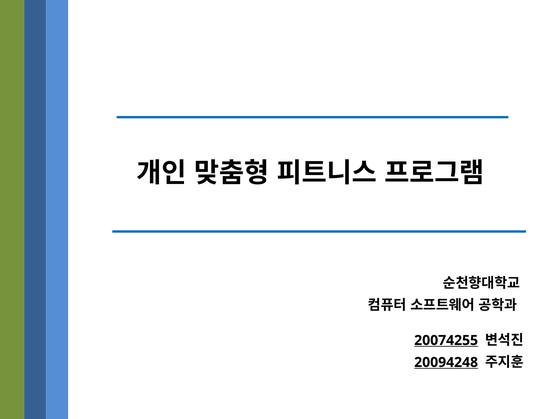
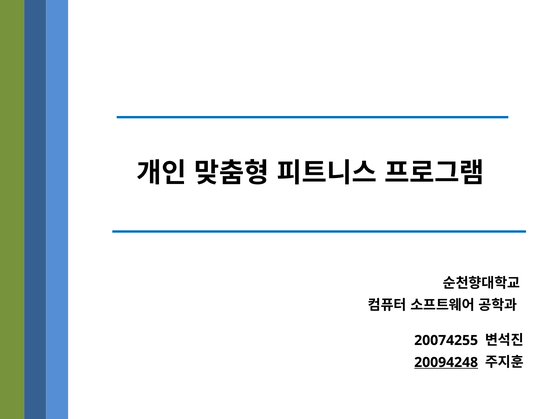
20074255 underline: present -> none
